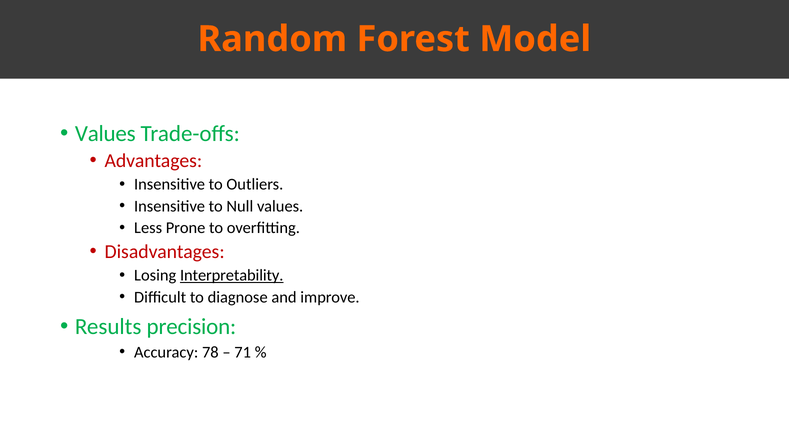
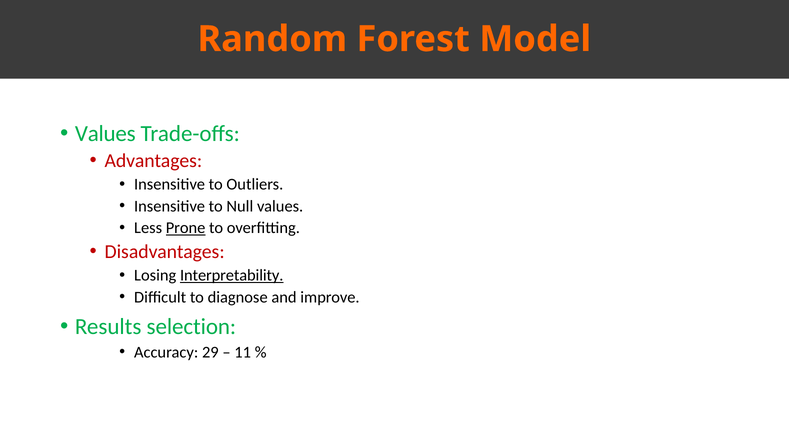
Prone underline: none -> present
precision: precision -> selection
78: 78 -> 29
71: 71 -> 11
